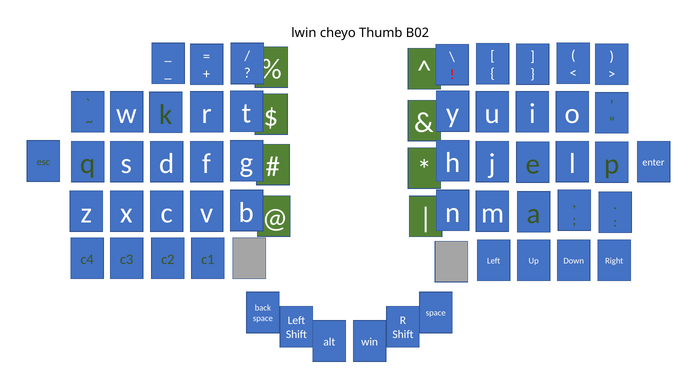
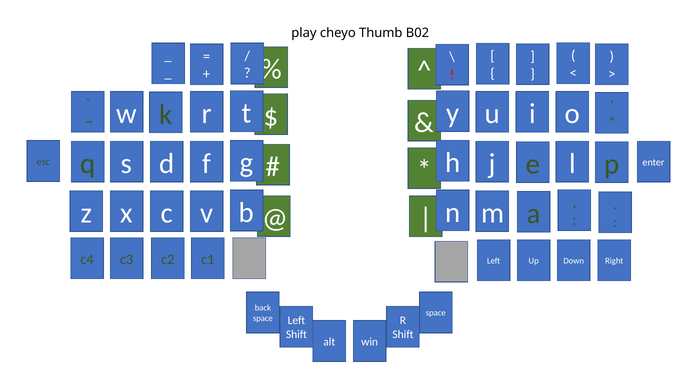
lwin: lwin -> play
